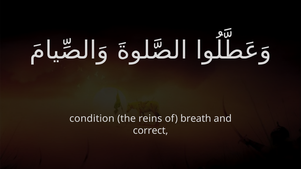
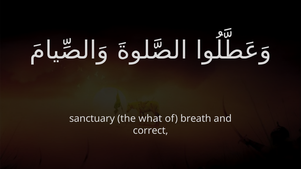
condition: condition -> sanctuary
reins: reins -> what
